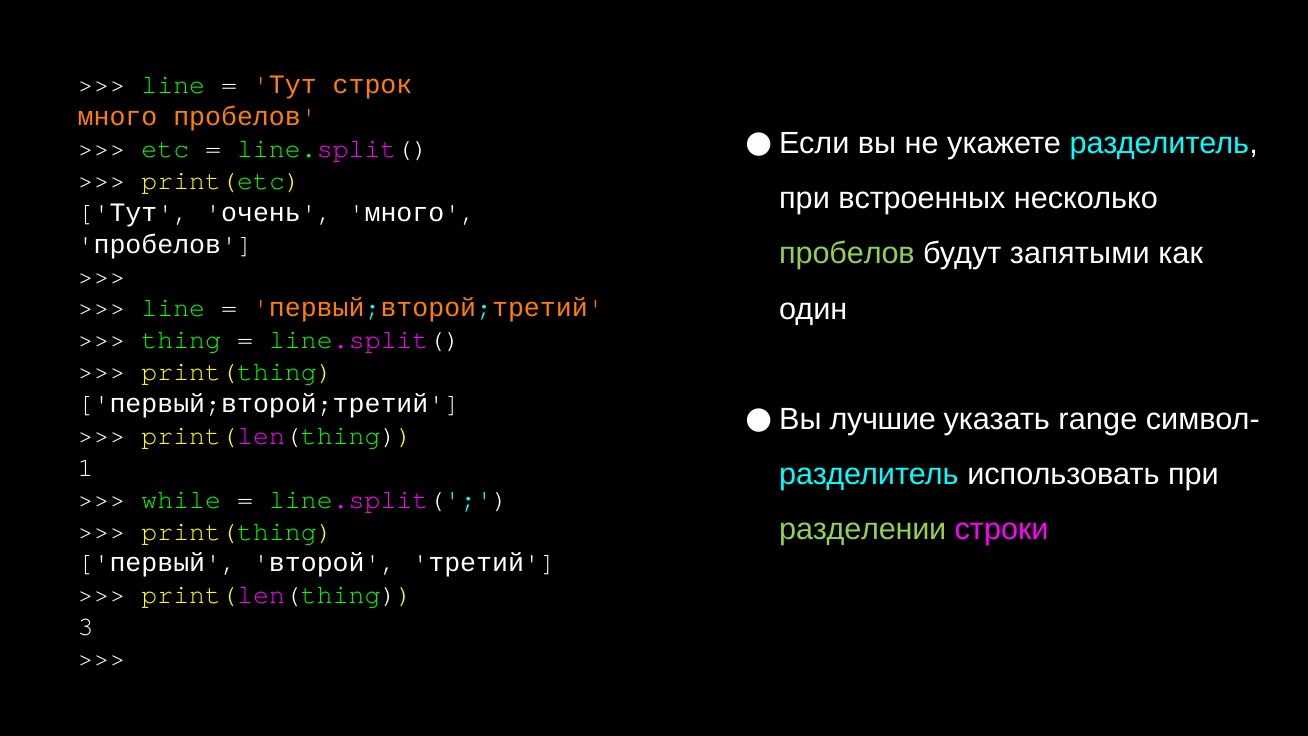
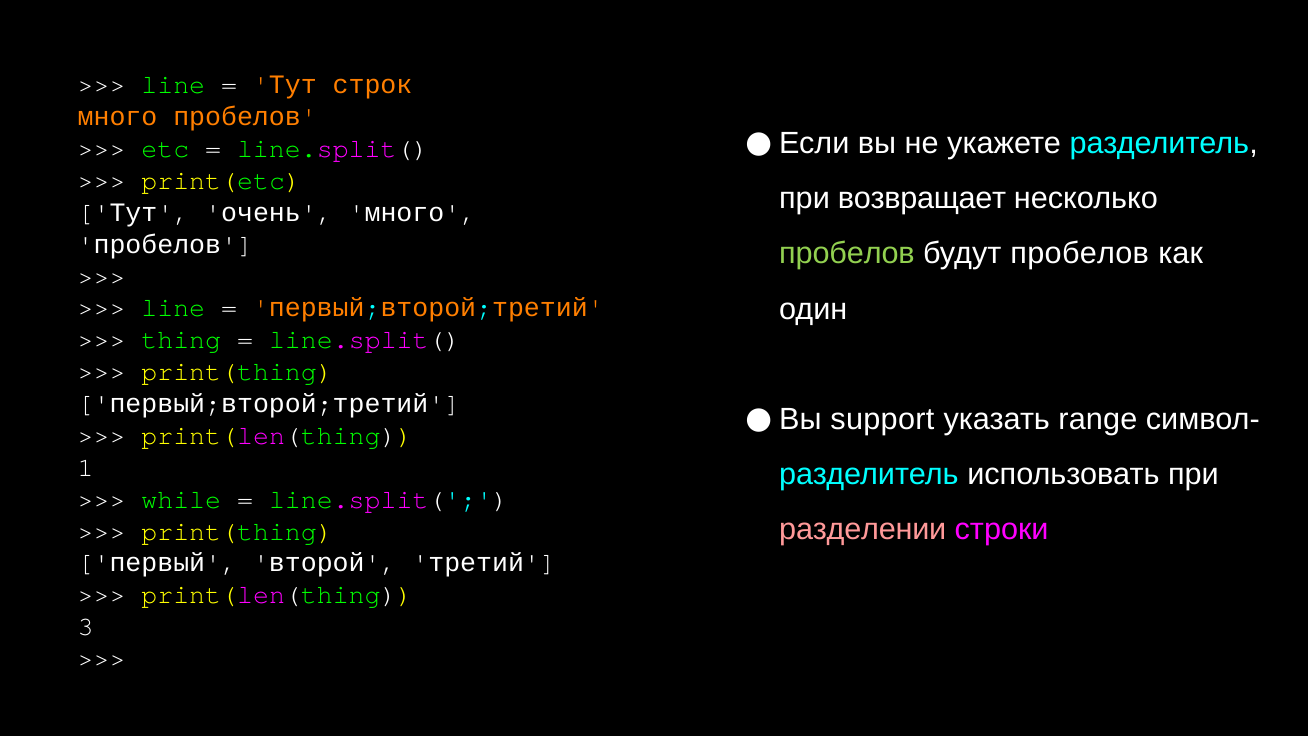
встроенных: встроенных -> возвращает
будут запятыми: запятыми -> пробелов
лучшие: лучшие -> support
разделении colour: light green -> pink
